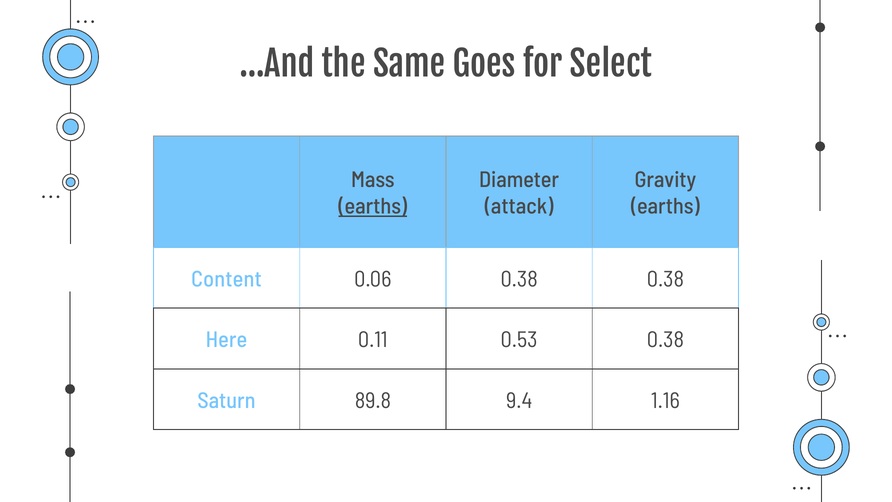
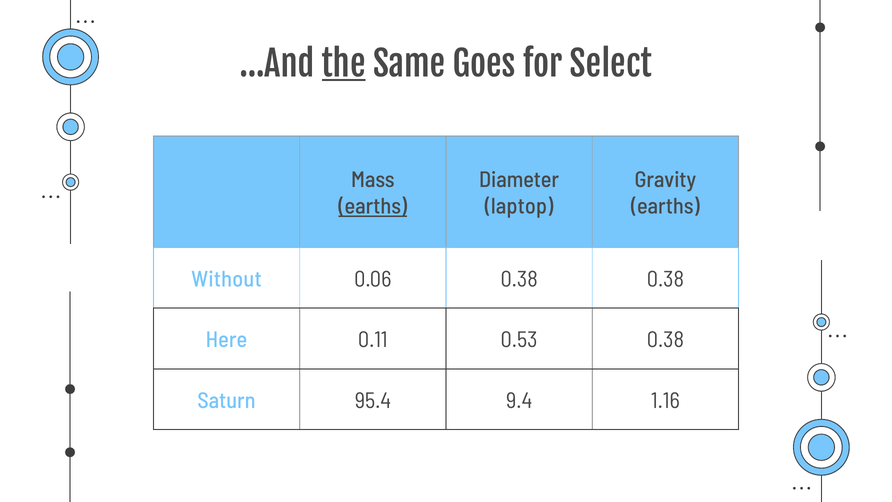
the underline: none -> present
attack: attack -> laptop
Content: Content -> Without
89.8: 89.8 -> 95.4
